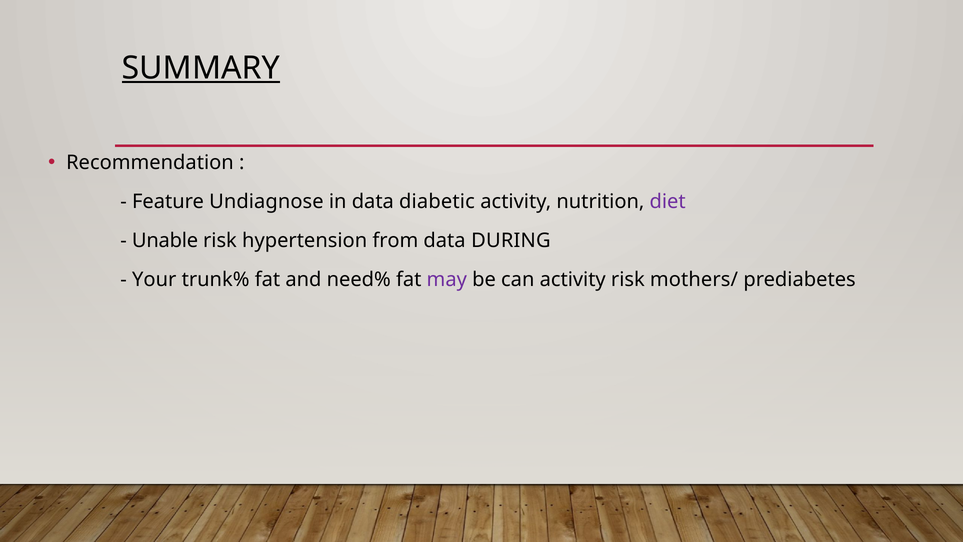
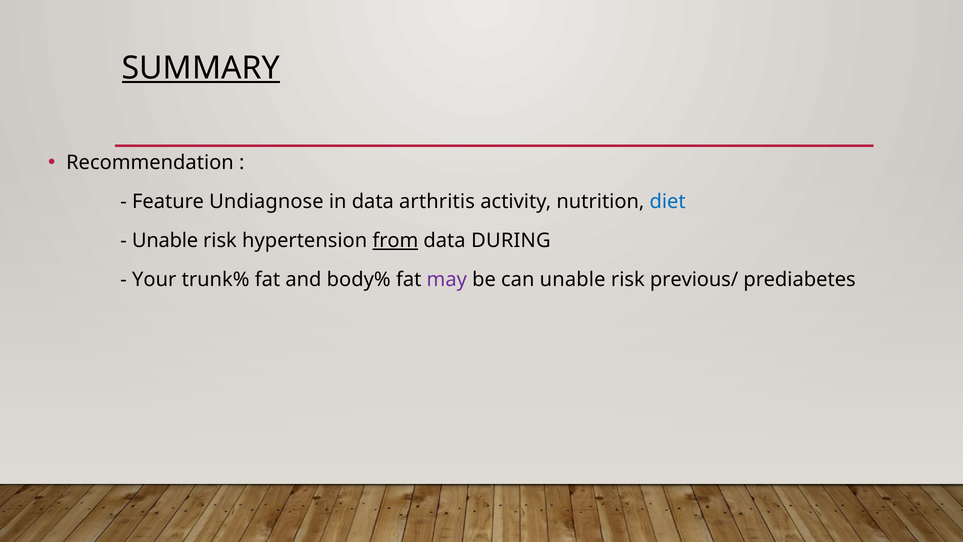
diabetic: diabetic -> arthritis
diet colour: purple -> blue
from underline: none -> present
need%: need% -> body%
can activity: activity -> unable
mothers/: mothers/ -> previous/
